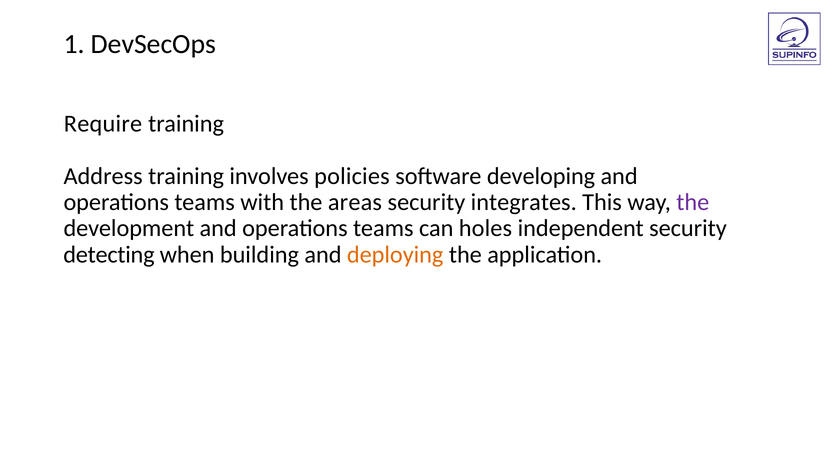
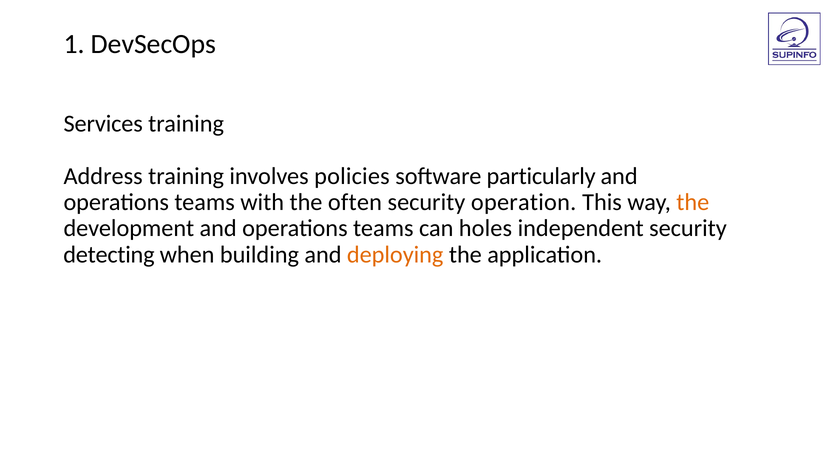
Require: Require -> Services
developing: developing -> particularly
areas: areas -> often
integrates: integrates -> operation
the at (693, 202) colour: purple -> orange
